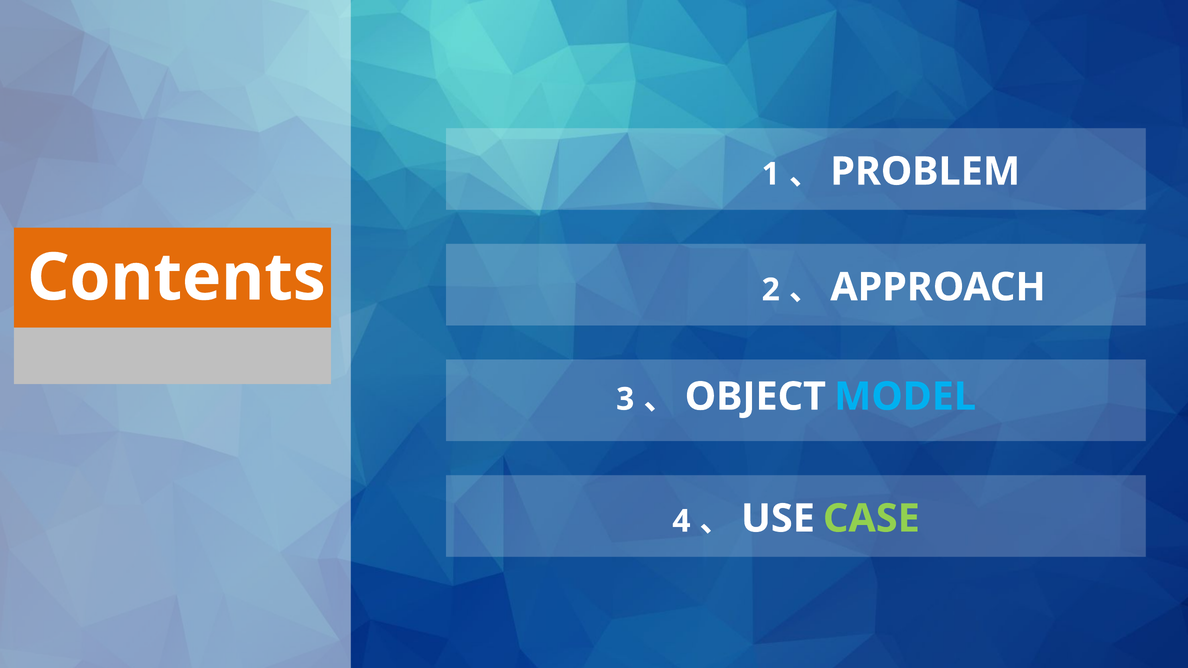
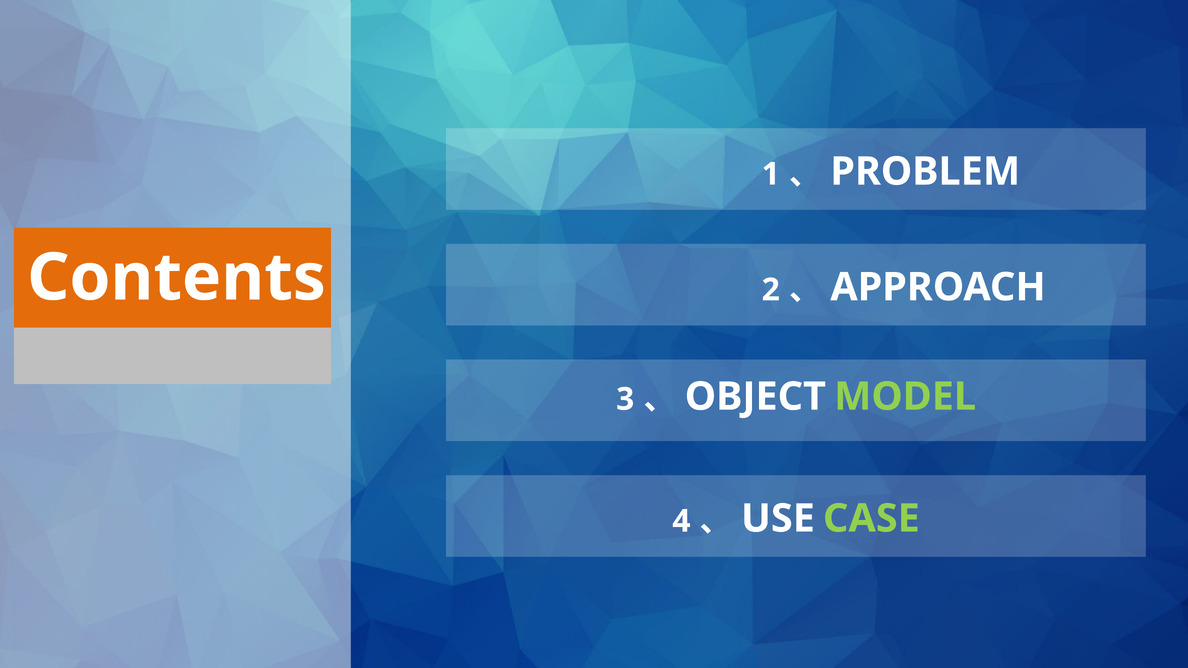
MODEL colour: light blue -> light green
